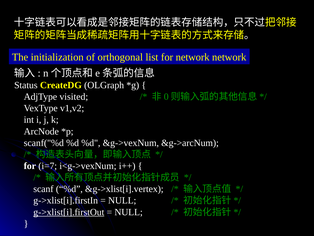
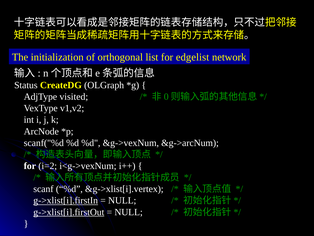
for network: network -> edgelist
i=7: i=7 -> i=2
g->xlist[i].firstIn underline: none -> present
